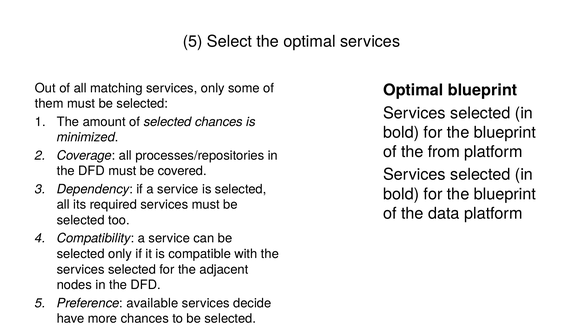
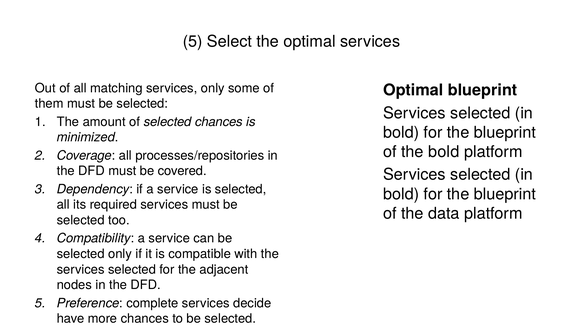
the from: from -> bold
Preference available: available -> complete
